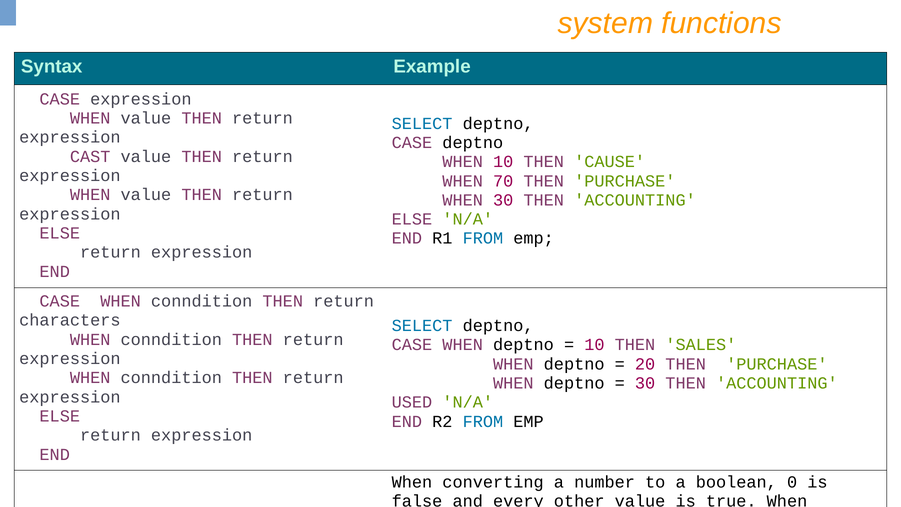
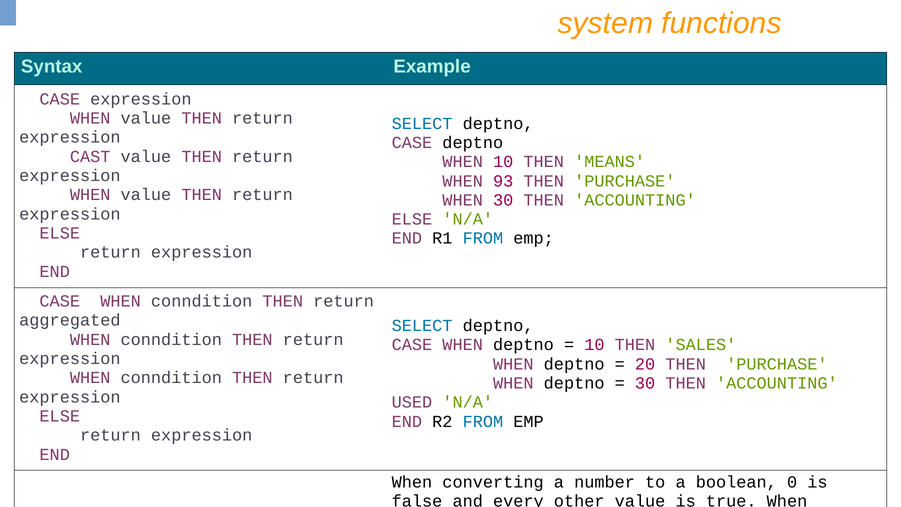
CAUSE: CAUSE -> MEANS
70: 70 -> 93
characters: characters -> aggregated
